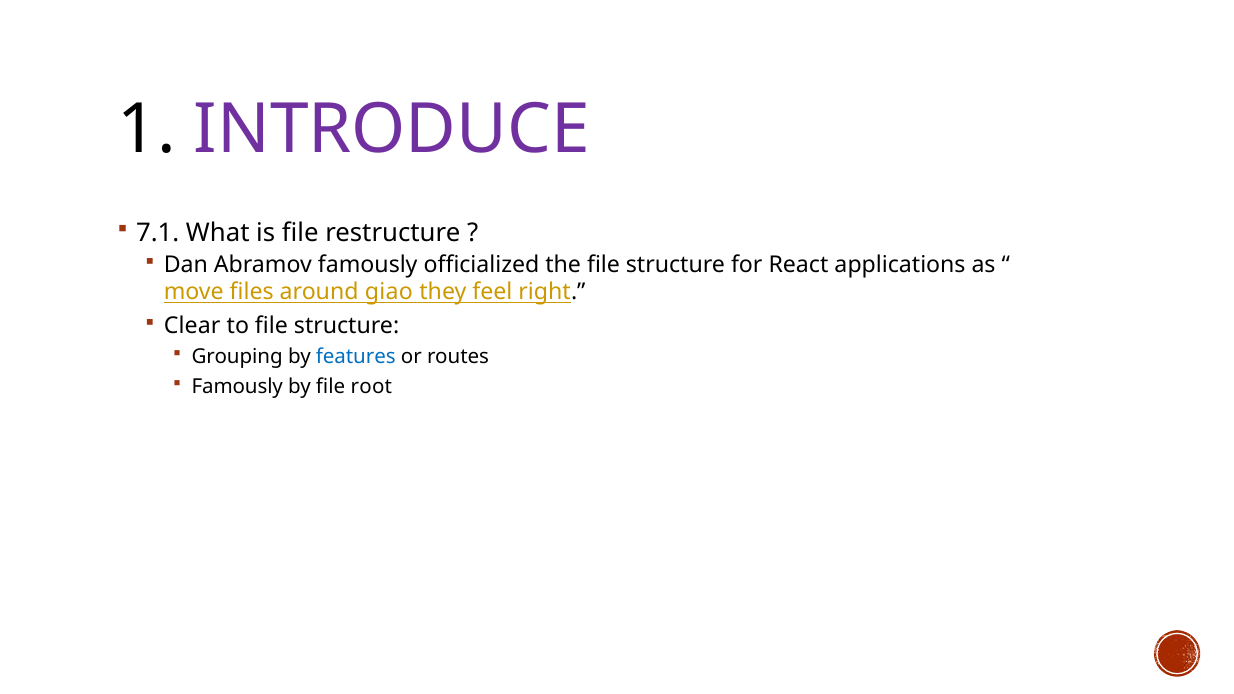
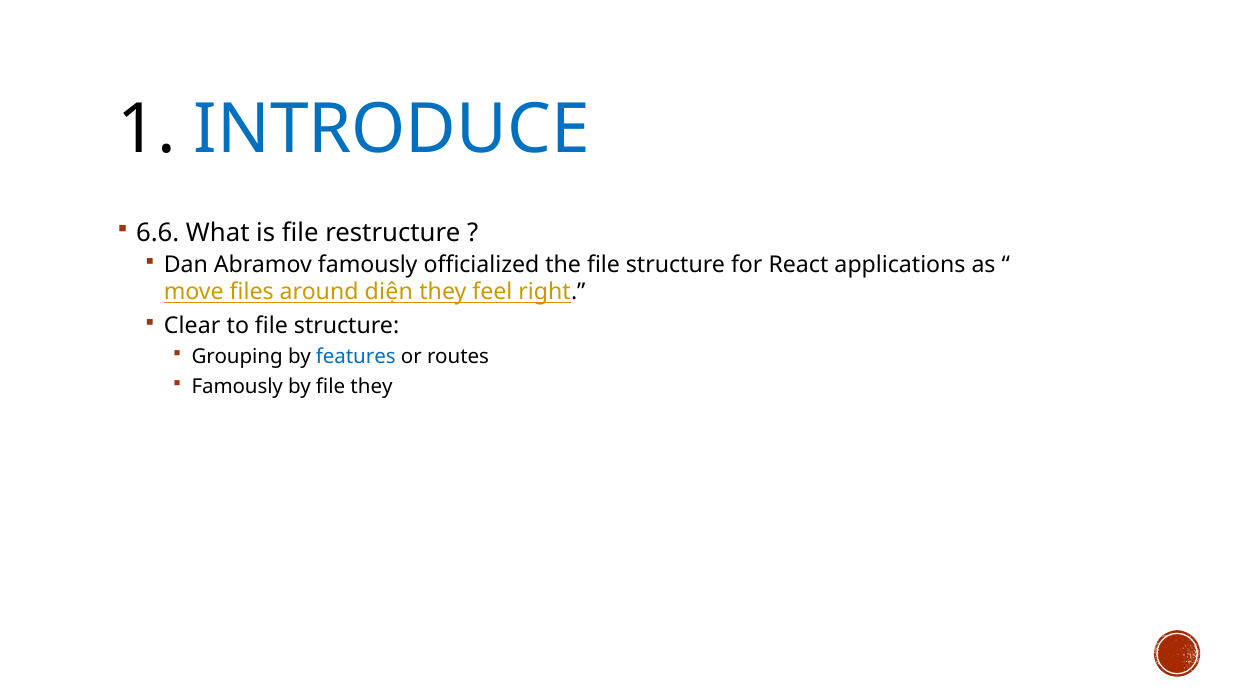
INTRODUCE colour: purple -> blue
7.1: 7.1 -> 6.6
giao: giao -> diện
file root: root -> they
